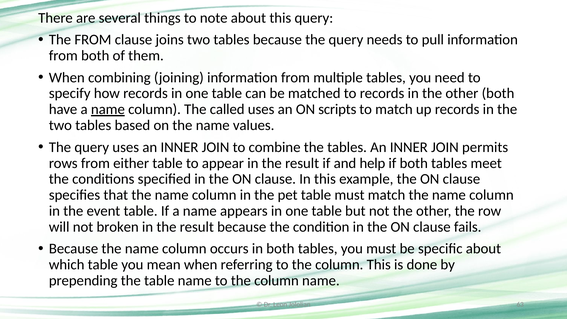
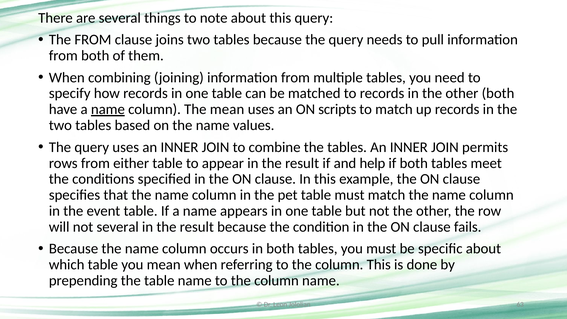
The called: called -> mean
not broken: broken -> several
